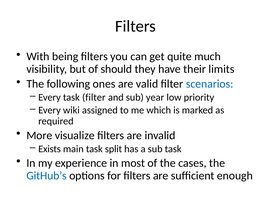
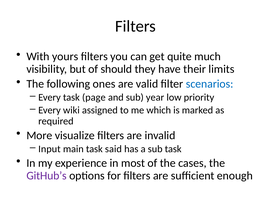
being: being -> yours
task filter: filter -> page
Exists: Exists -> Input
split: split -> said
GitHub’s colour: blue -> purple
